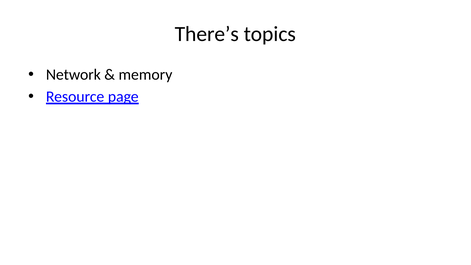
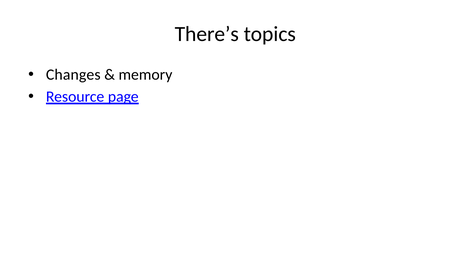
Network: Network -> Changes
